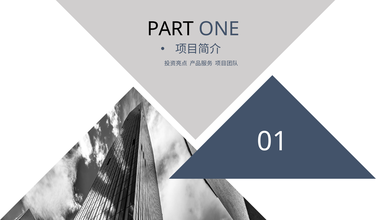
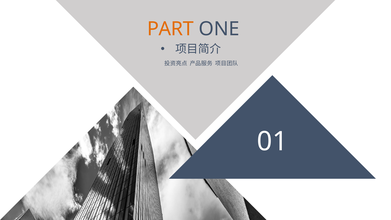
PART colour: black -> orange
